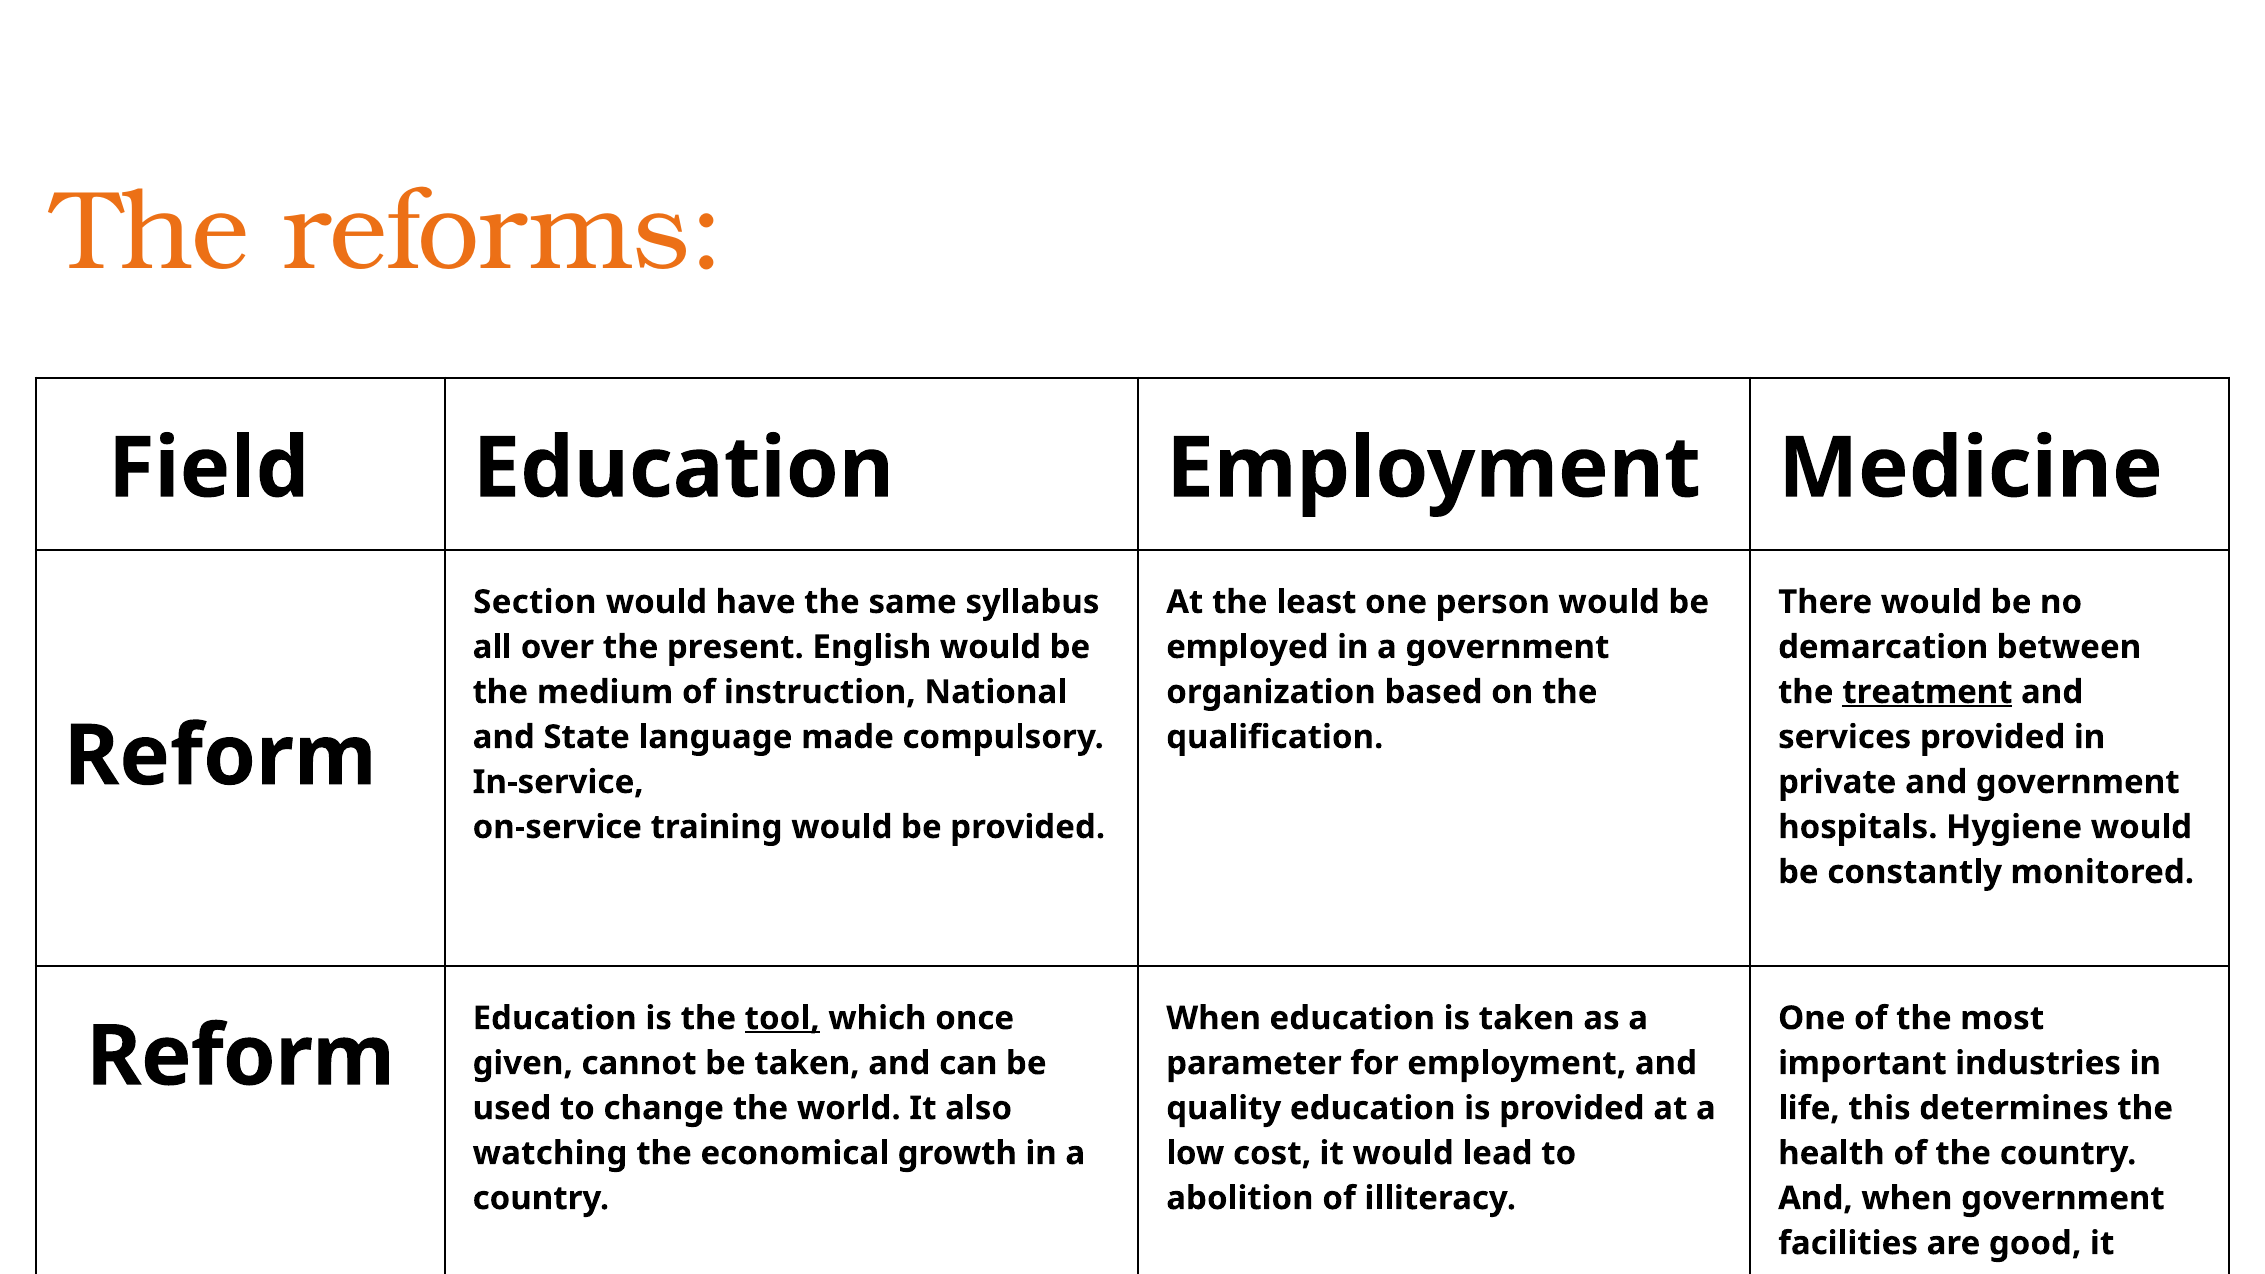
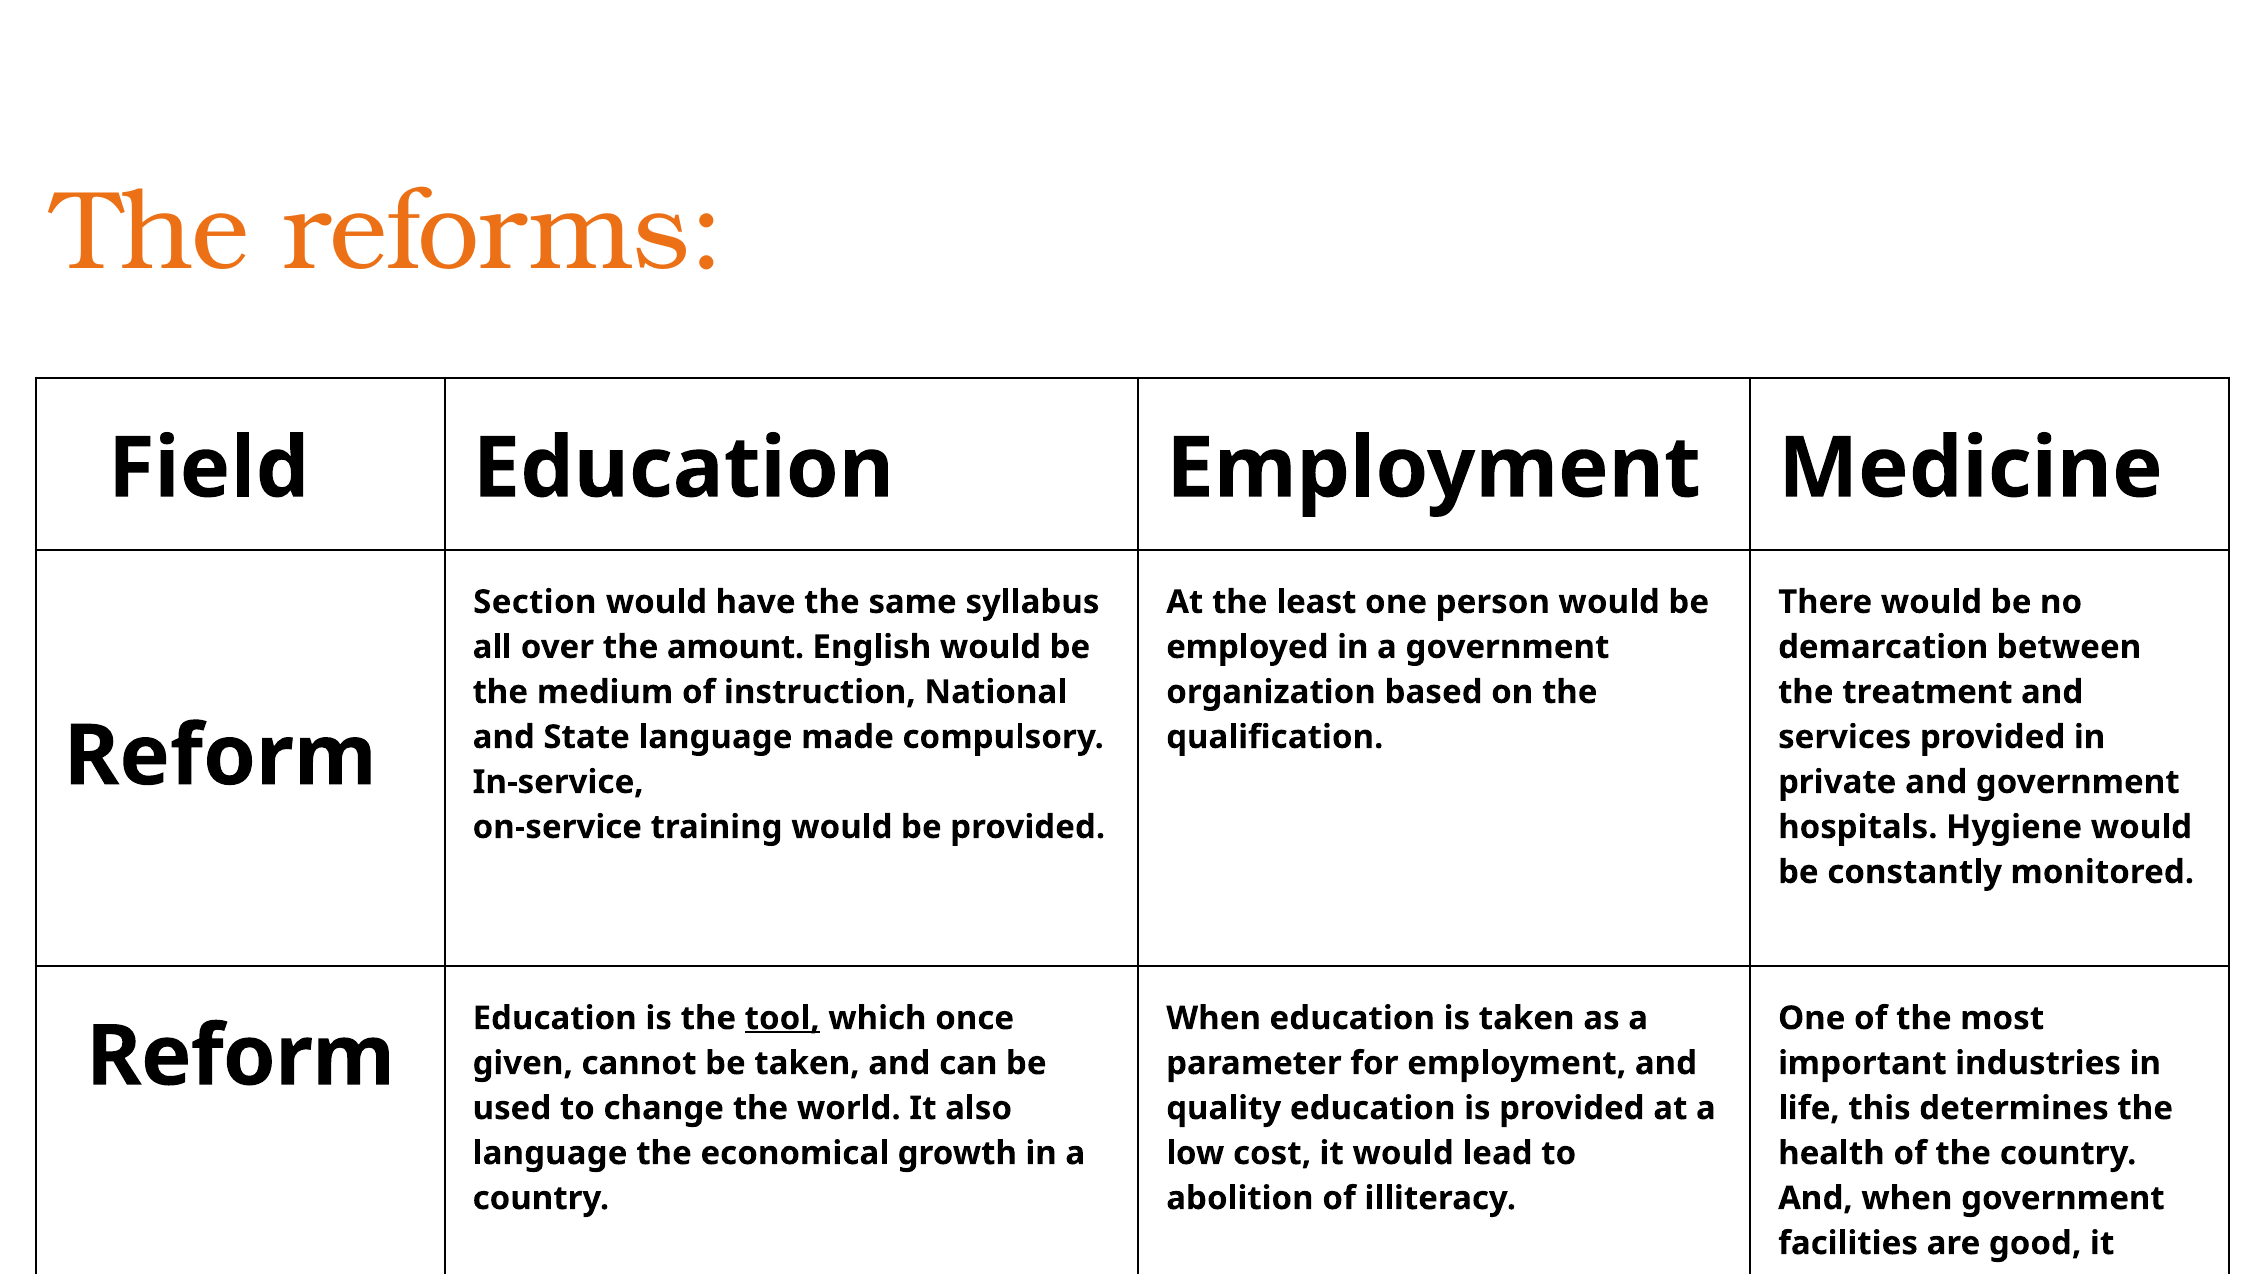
the present: present -> amount
treatment underline: present -> none
watching at (550, 1153): watching -> language
